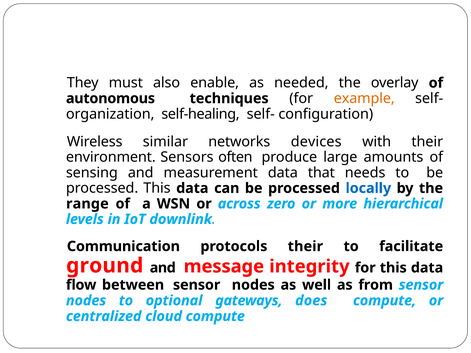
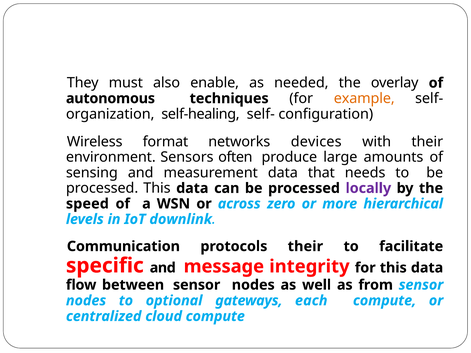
similar: similar -> format
locally colour: blue -> purple
range: range -> speed
ground: ground -> specific
does: does -> each
